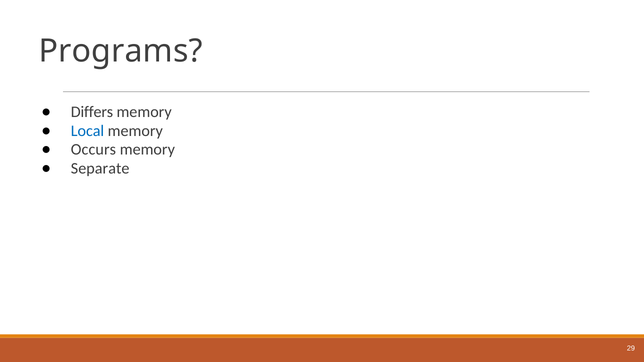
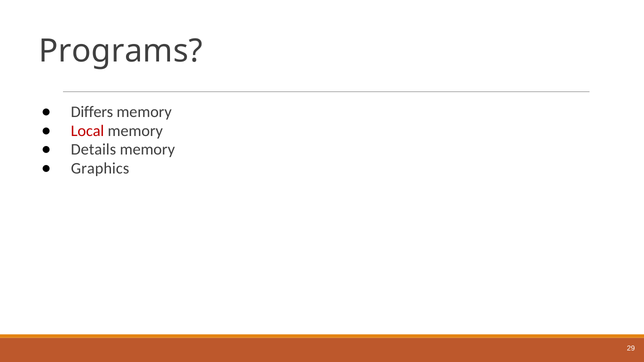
Local colour: blue -> red
Occurs: Occurs -> Details
Separate: Separate -> Graphics
